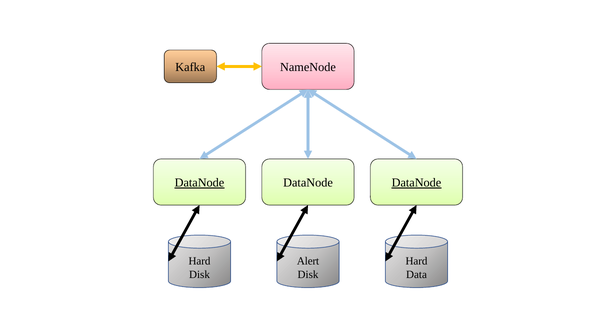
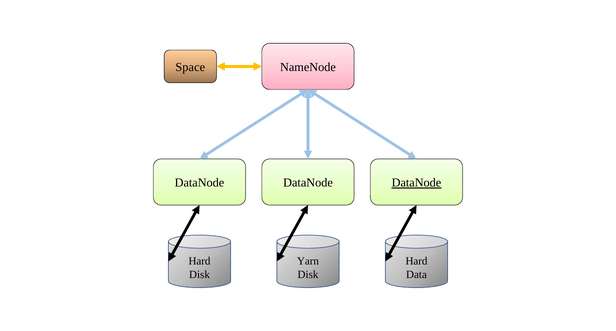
Kafka: Kafka -> Space
DataNode at (199, 183) underline: present -> none
Alert: Alert -> Yarn
